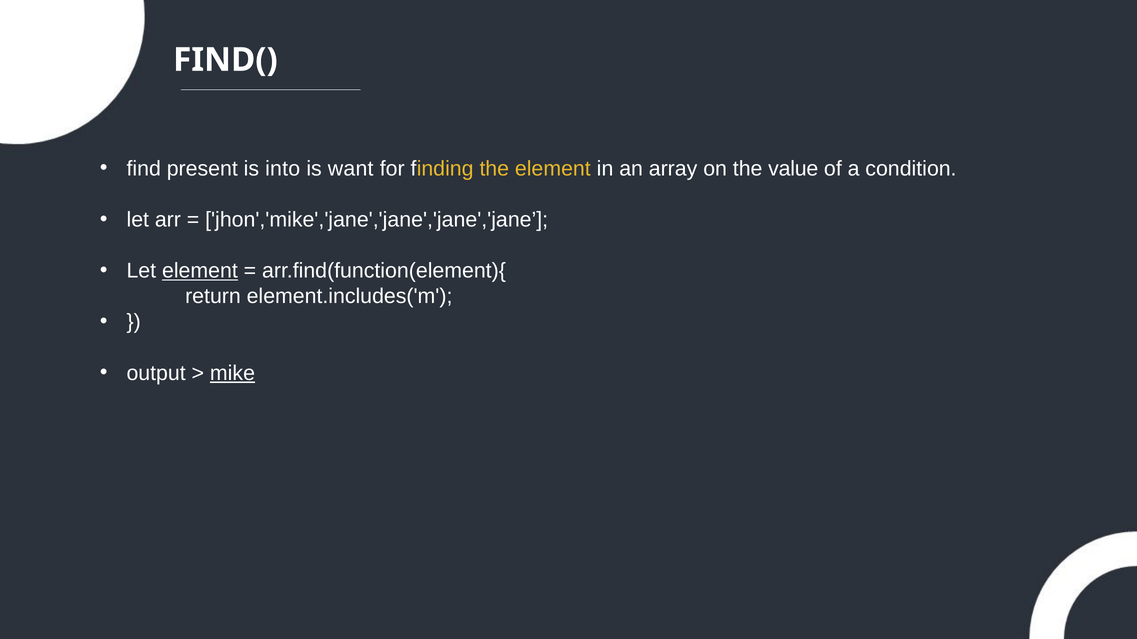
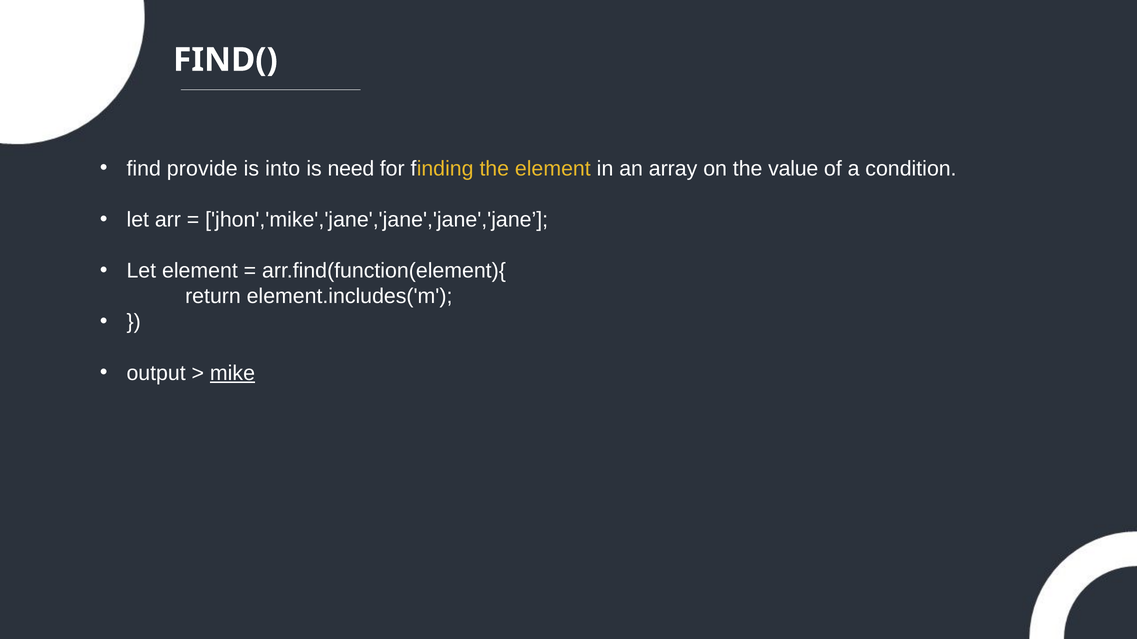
present: present -> provide
want: want -> need
element at (200, 271) underline: present -> none
